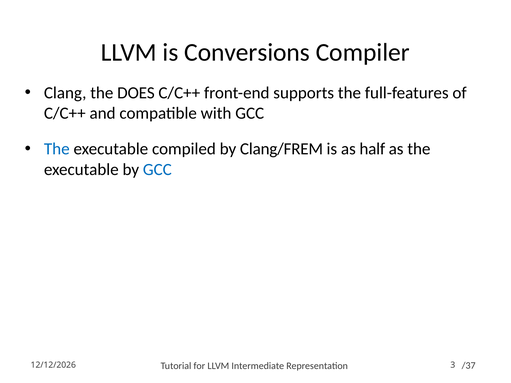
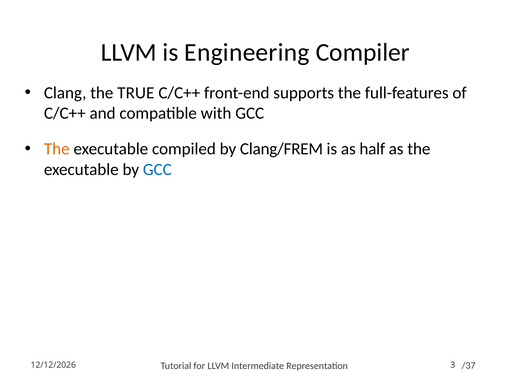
Conversions: Conversions -> Engineering
DOES: DOES -> TRUE
The at (57, 149) colour: blue -> orange
